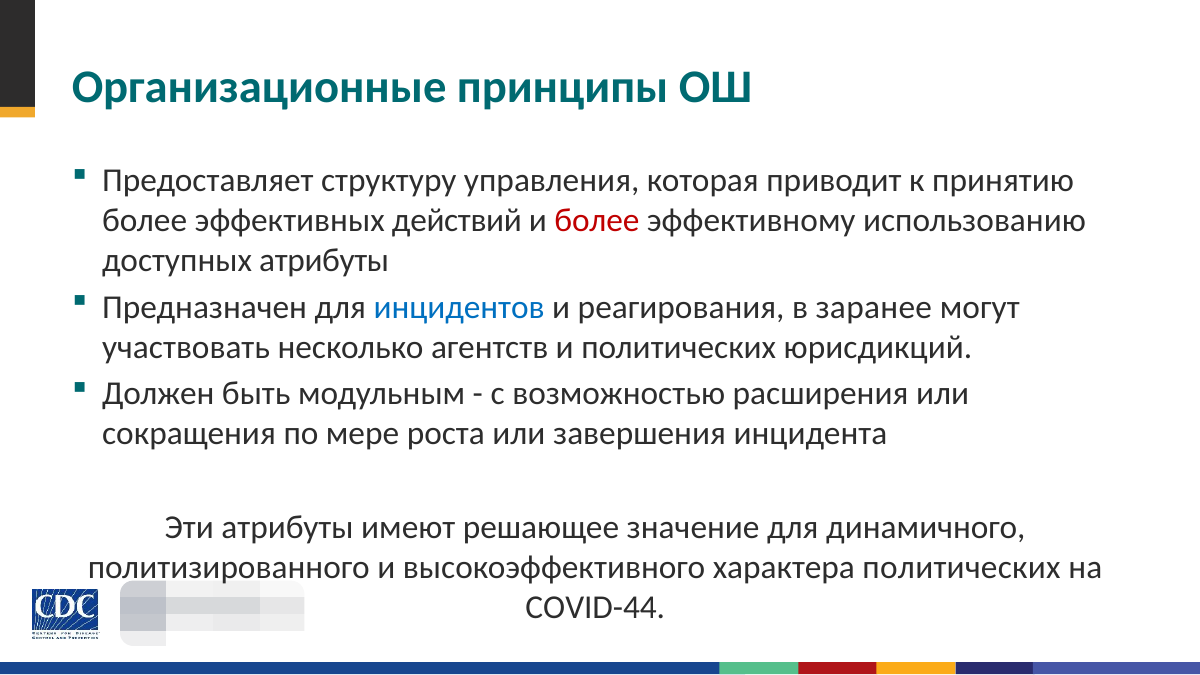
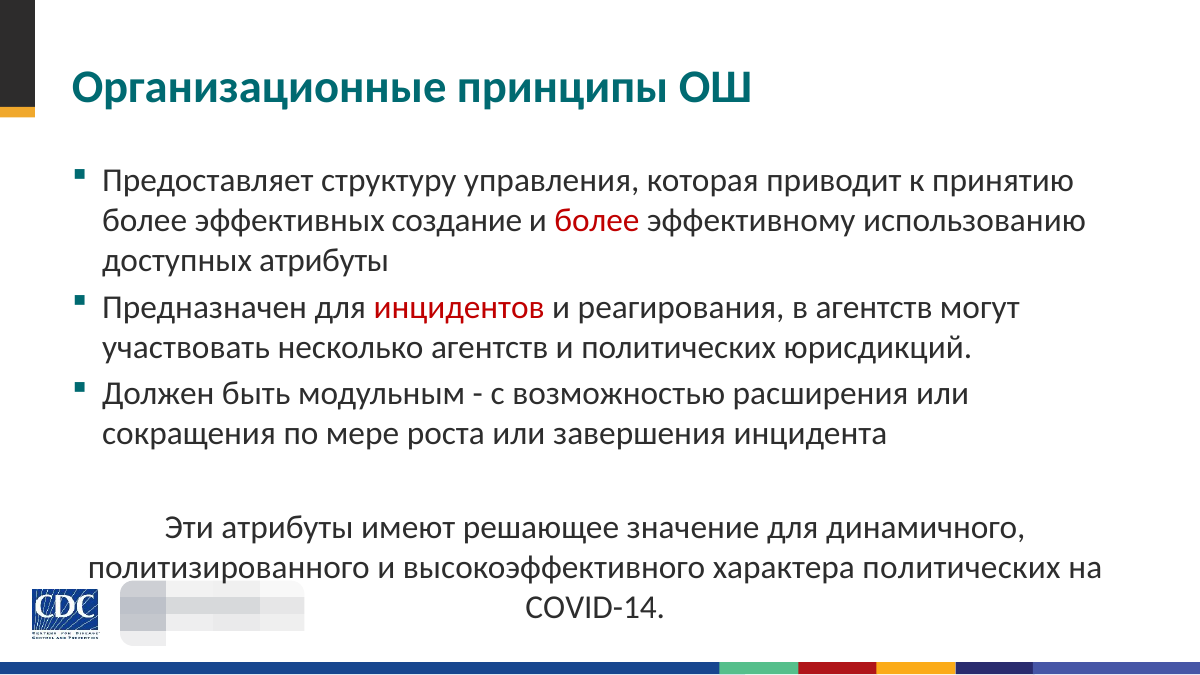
действий: действий -> создание
инцидентов colour: blue -> red
в заранее: заранее -> агентств
COVID-44: COVID-44 -> COVID-14
